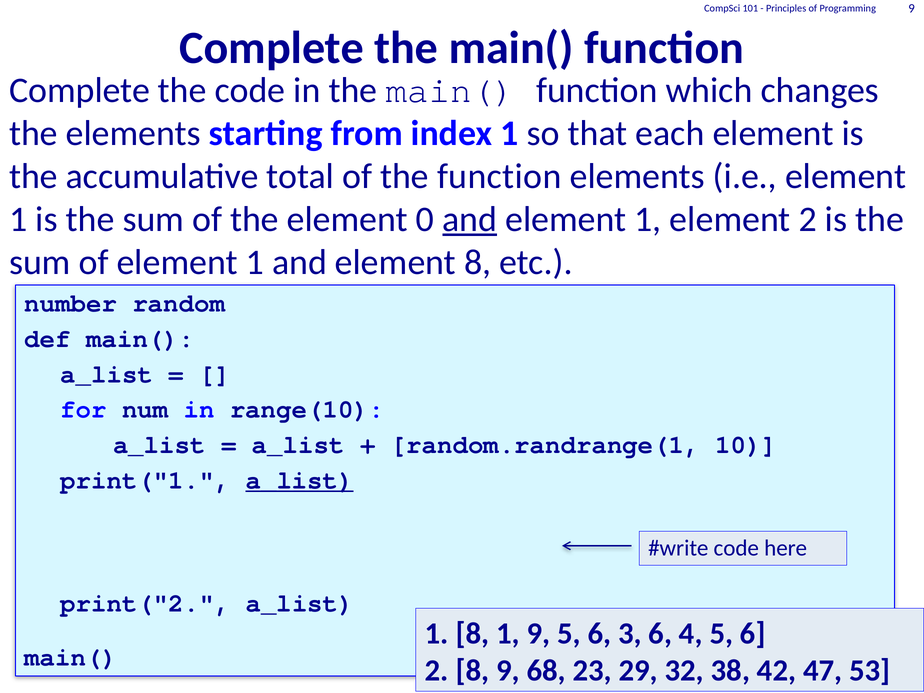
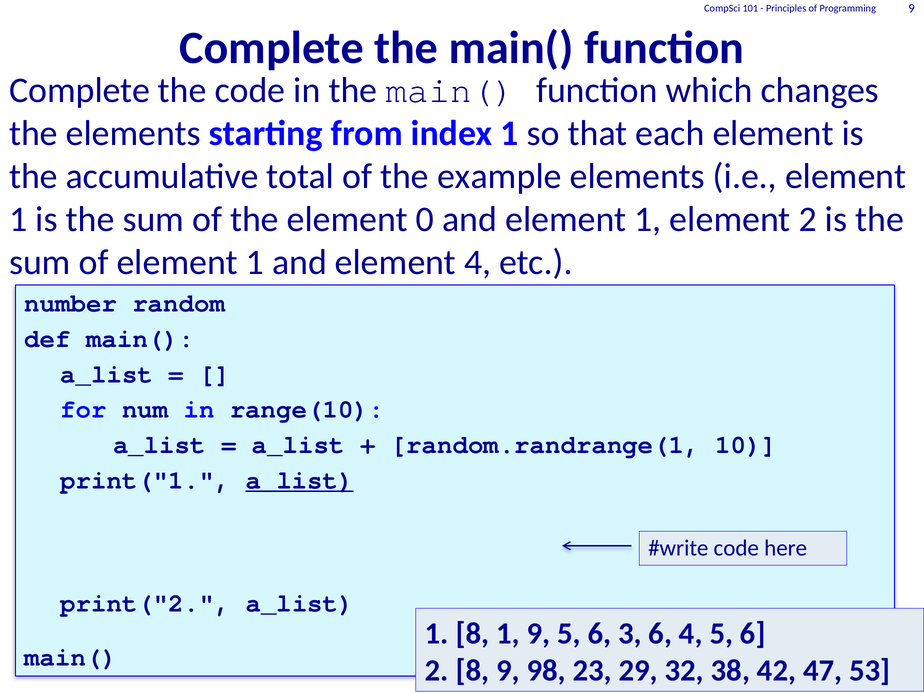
the function: function -> example
and at (470, 219) underline: present -> none
element 8: 8 -> 4
68: 68 -> 98
